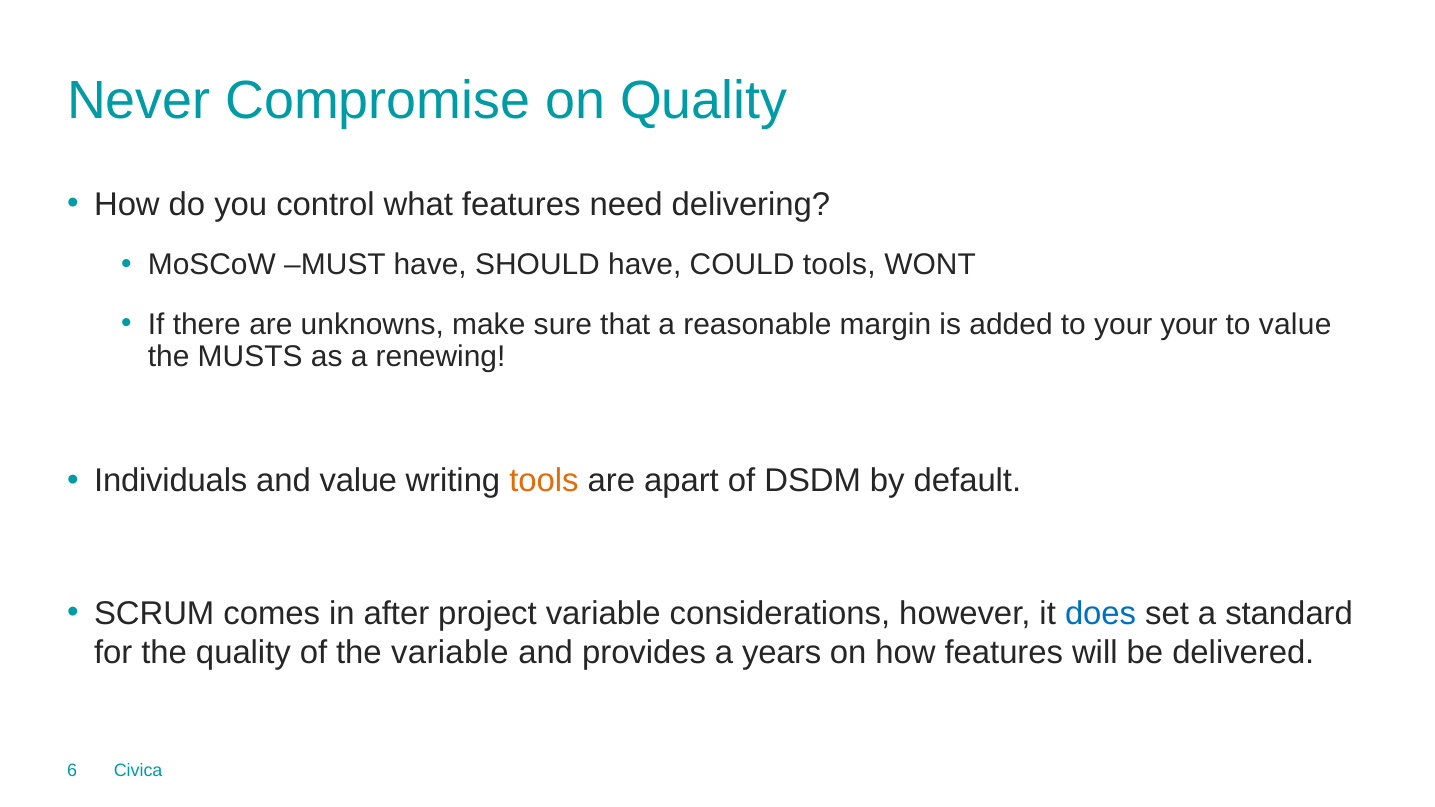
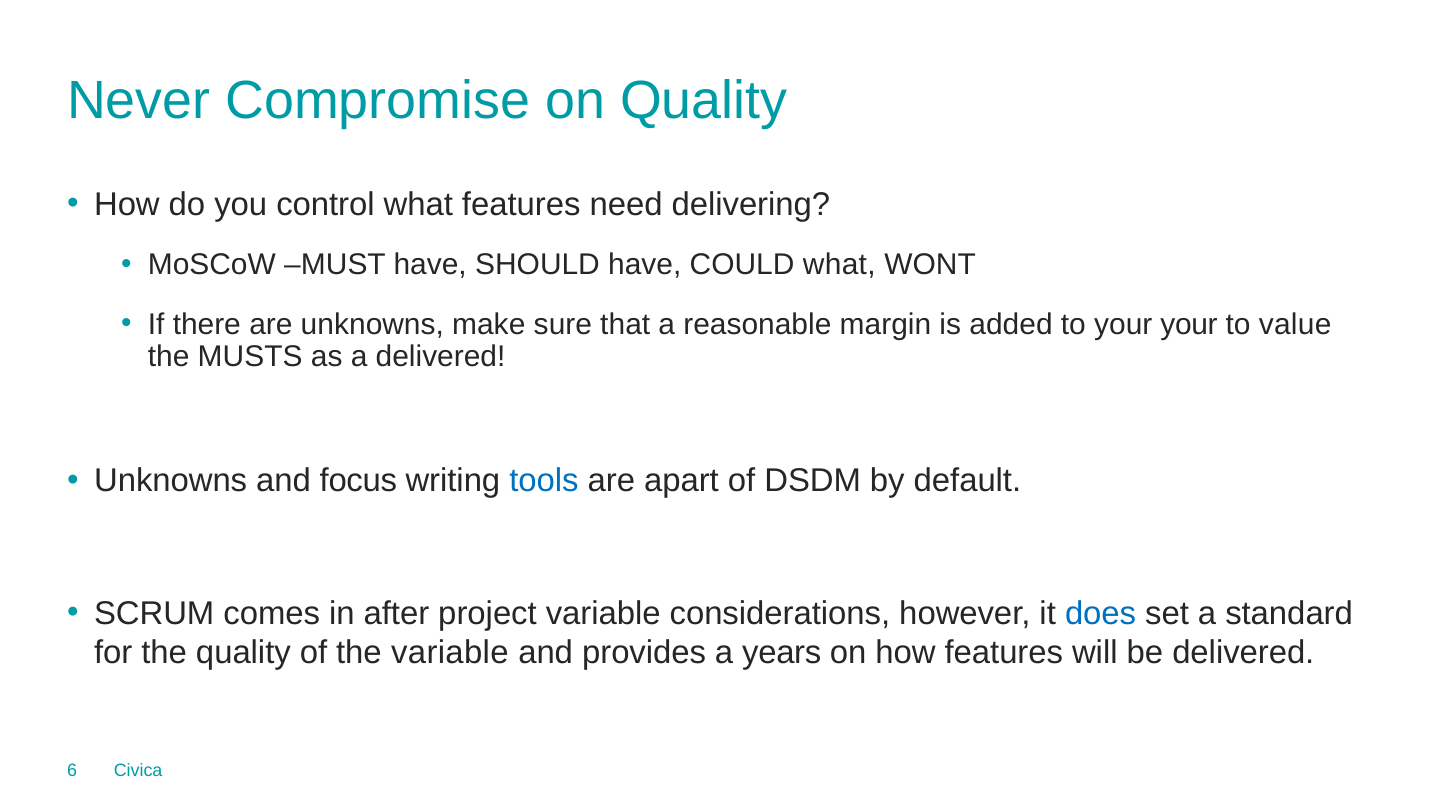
COULD tools: tools -> what
a renewing: renewing -> delivered
Individuals at (171, 481): Individuals -> Unknowns
and value: value -> focus
tools at (544, 481) colour: orange -> blue
